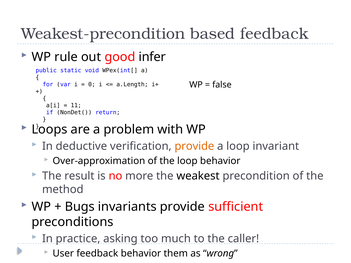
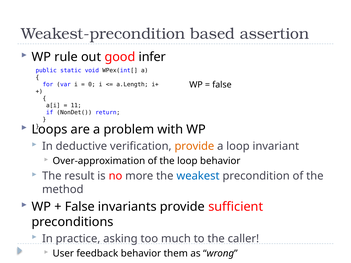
based feedback: feedback -> assertion
weakest colour: black -> blue
Bugs at (80, 207): Bugs -> False
